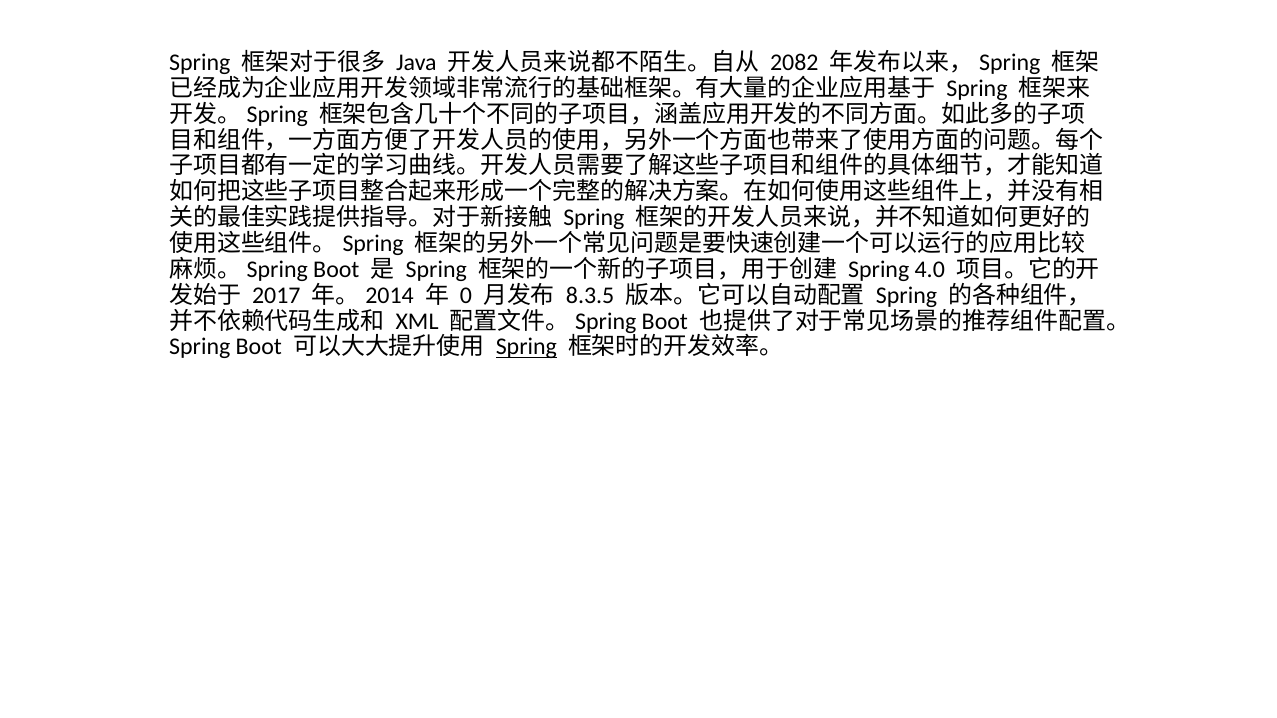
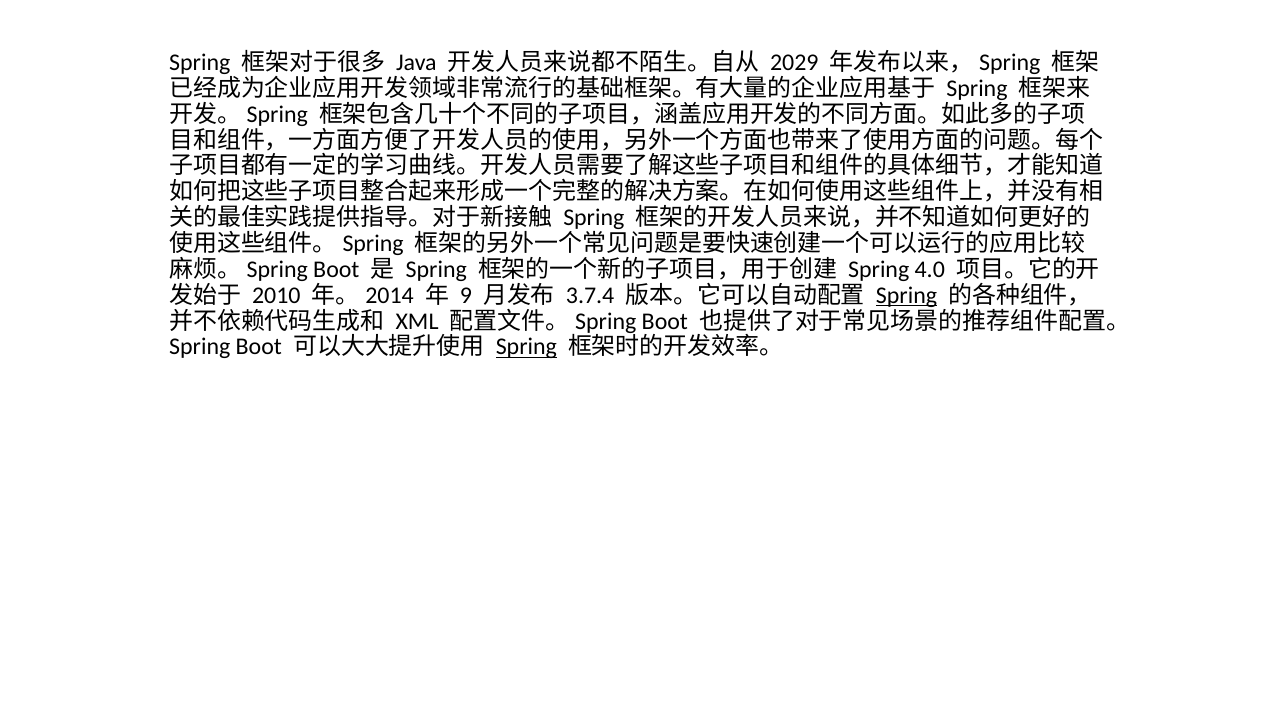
2082: 2082 -> 2029
2017: 2017 -> 2010
0: 0 -> 9
8.3.5: 8.3.5 -> 3.7.4
Spring at (906, 295) underline: none -> present
